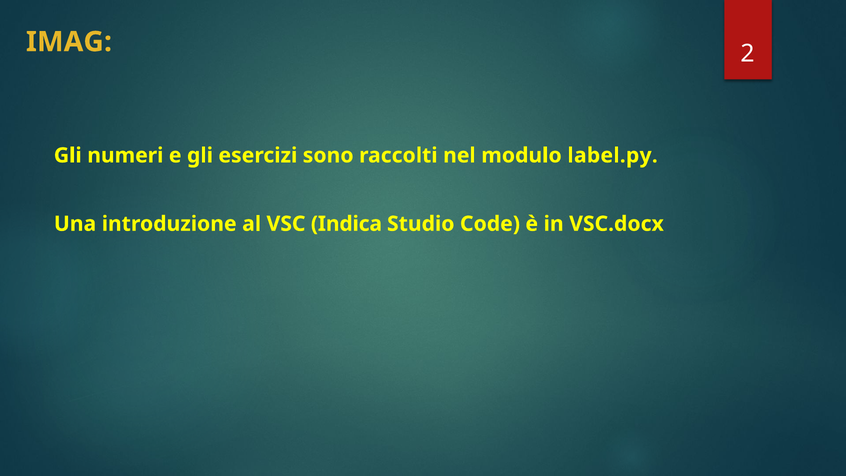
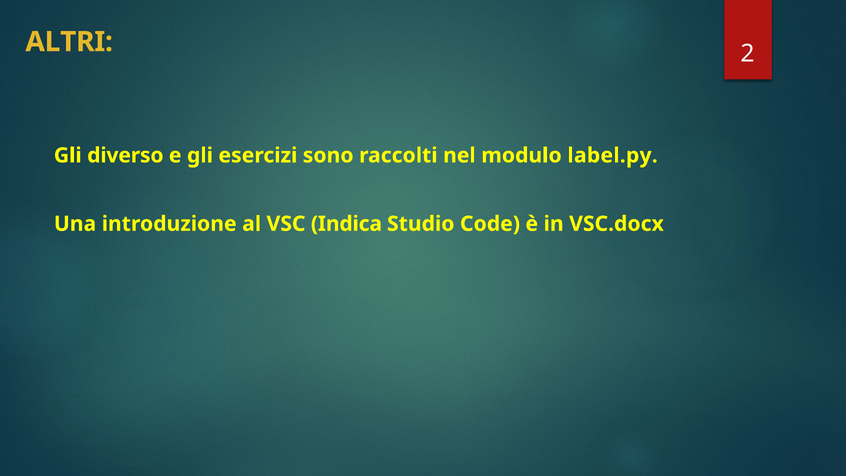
IMAG: IMAG -> ALTRI
numeri: numeri -> diverso
